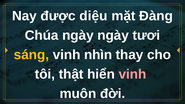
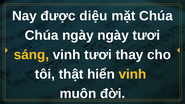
mặt Đàng: Đàng -> Chúa
vinh nhìn: nhìn -> tươi
vinh at (132, 74) colour: pink -> yellow
